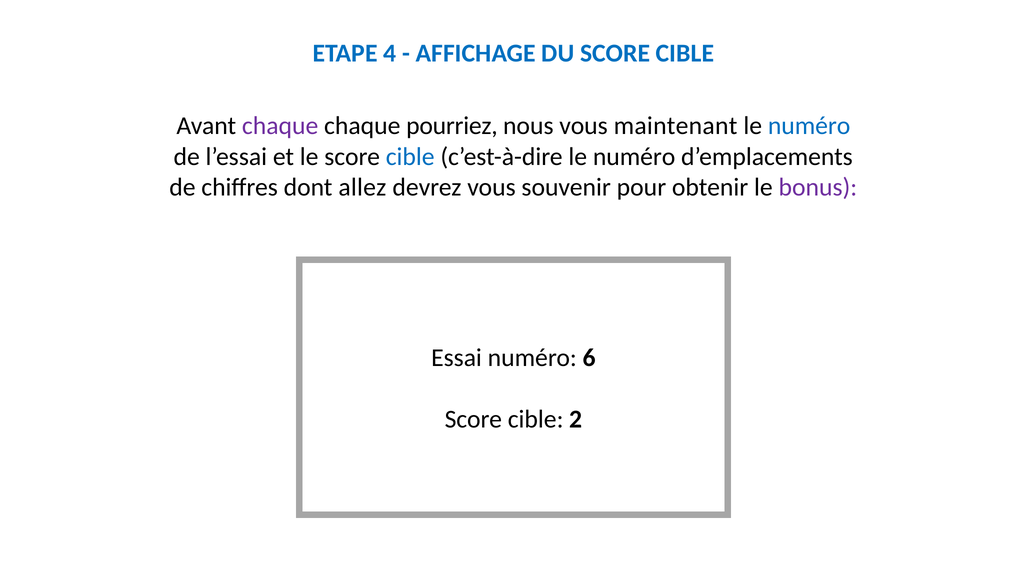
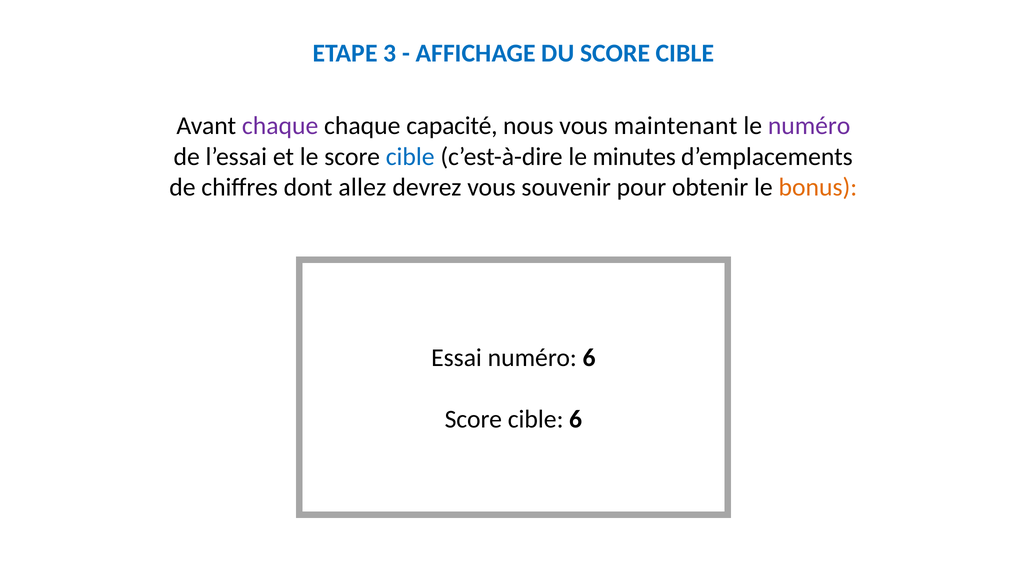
4: 4 -> 3
pourriez: pourriez -> capacité
numéro at (809, 126) colour: blue -> purple
c’est-à-dire le numéro: numéro -> minutes
bonus colour: purple -> orange
cible 2: 2 -> 6
